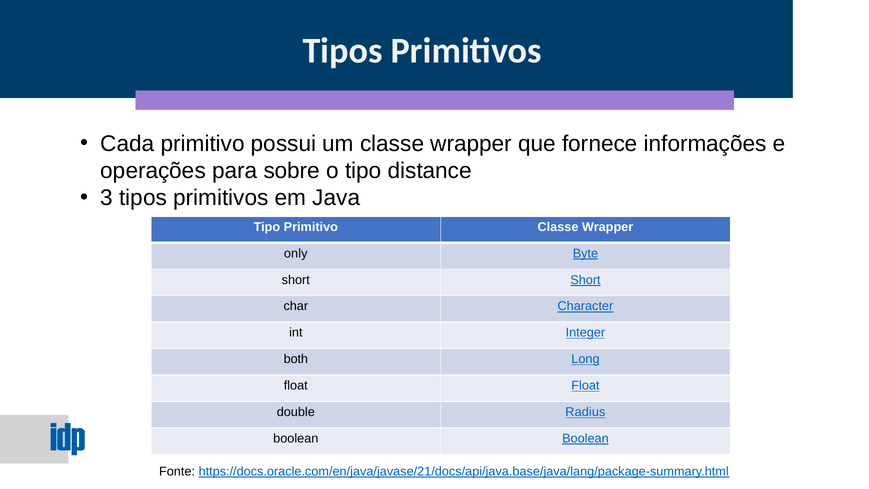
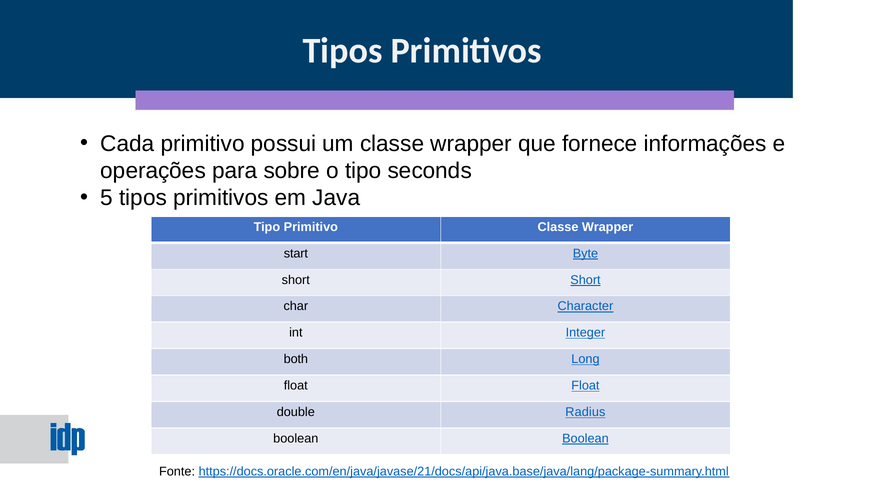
distance: distance -> seconds
3: 3 -> 5
only: only -> start
